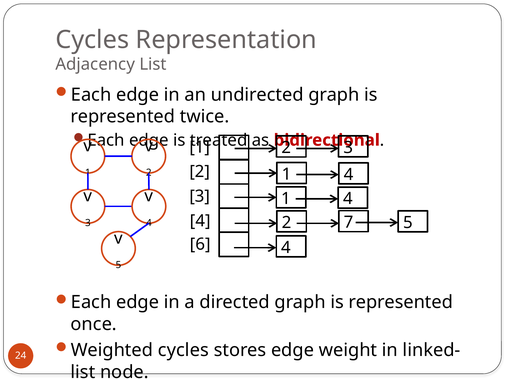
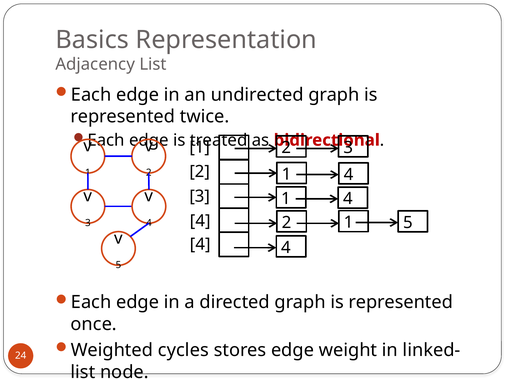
Cycles at (92, 40): Cycles -> Basics
7 at (349, 222): 7 -> 1
6 at (200, 244): 6 -> 4
